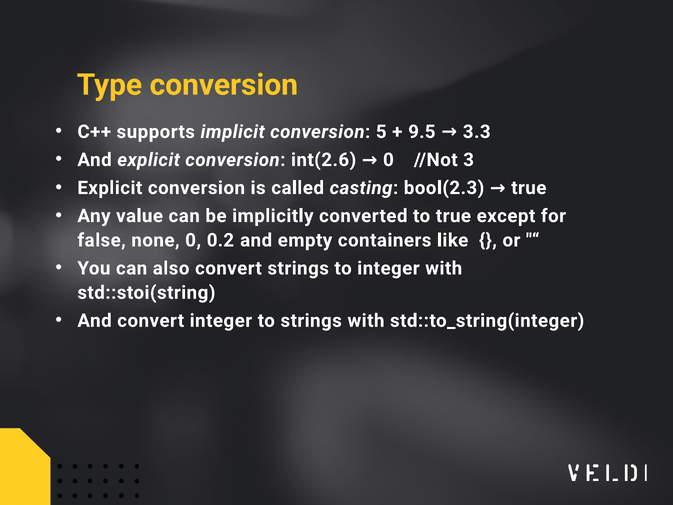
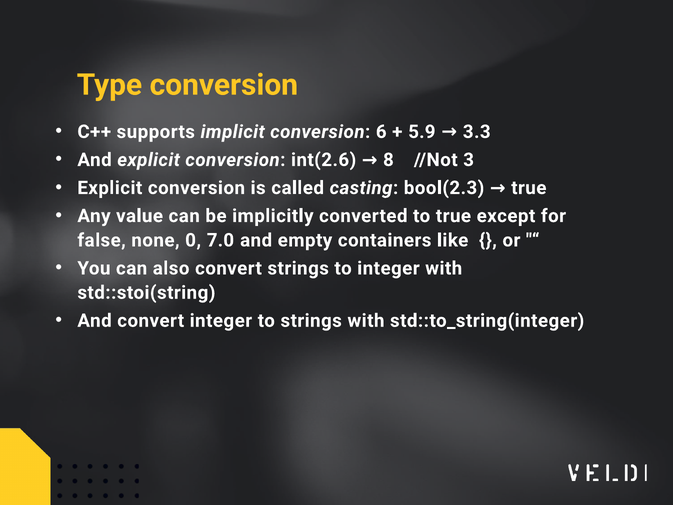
5: 5 -> 6
9.5: 9.5 -> 5.9
int(2.6 0: 0 -> 8
0.2: 0.2 -> 7.0
